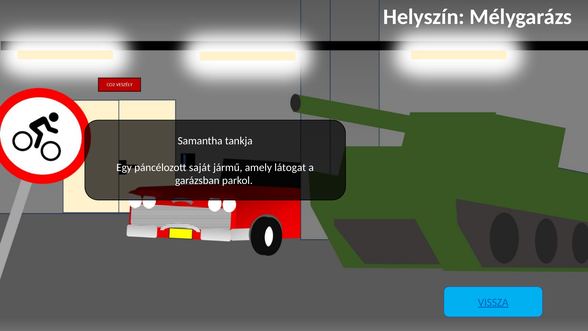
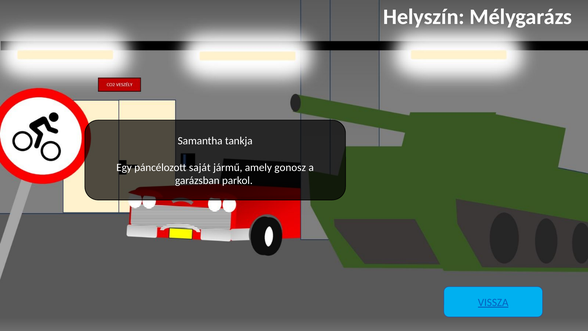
látogat: látogat -> gonosz
